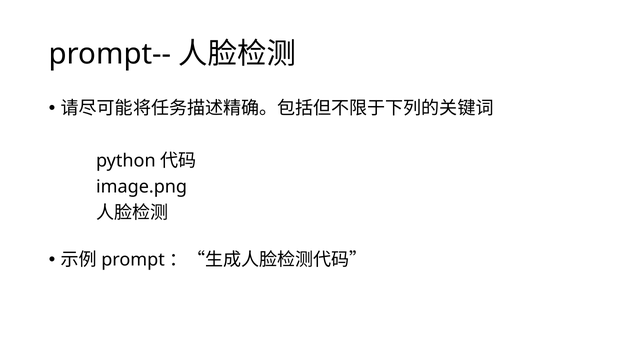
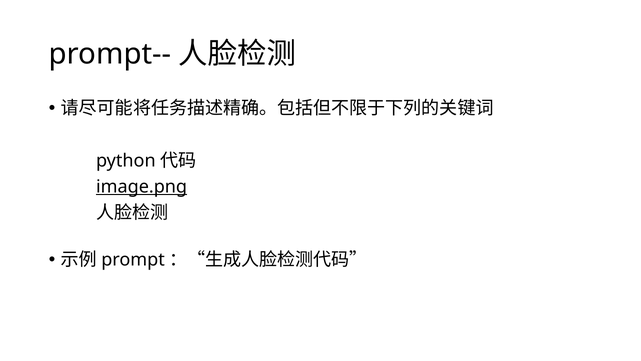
image.png underline: none -> present
